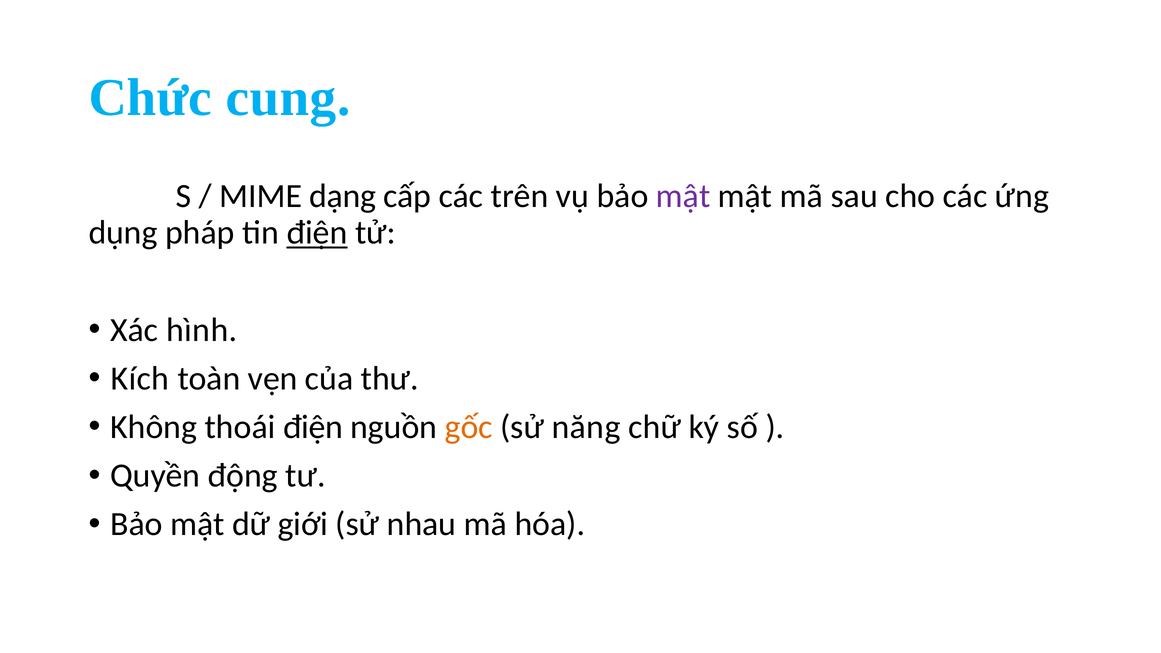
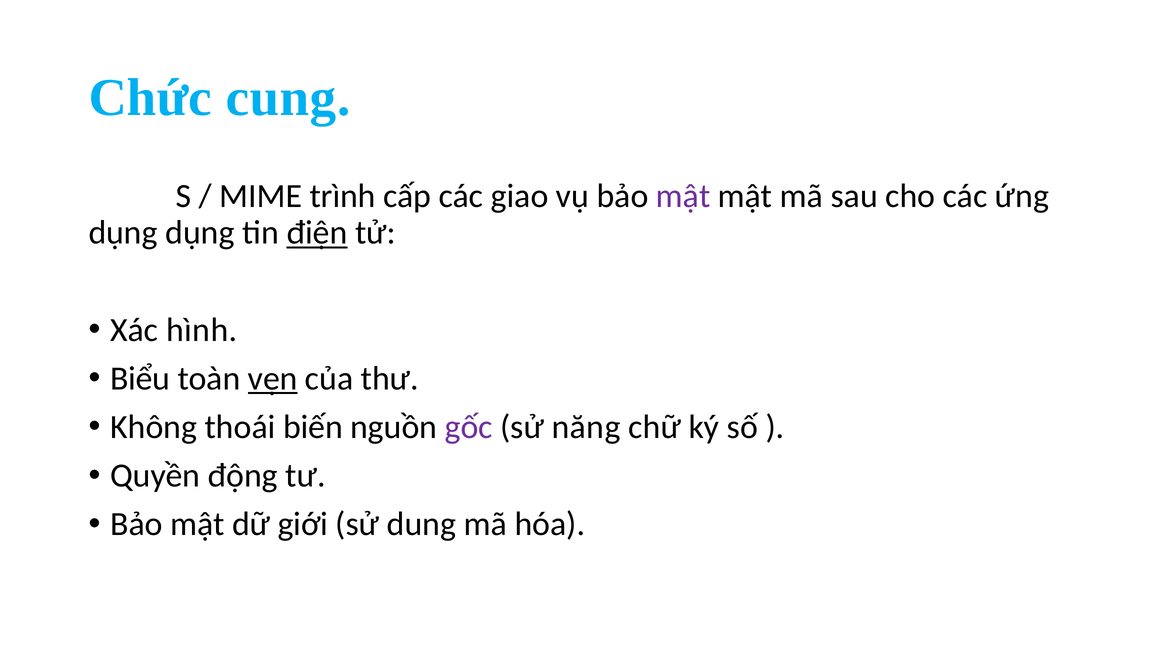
dạng: dạng -> trình
trên: trên -> giao
dụng pháp: pháp -> dụng
Kích: Kích -> Biểu
vẹn underline: none -> present
thoái điện: điện -> biến
gốc colour: orange -> purple
nhau: nhau -> dung
